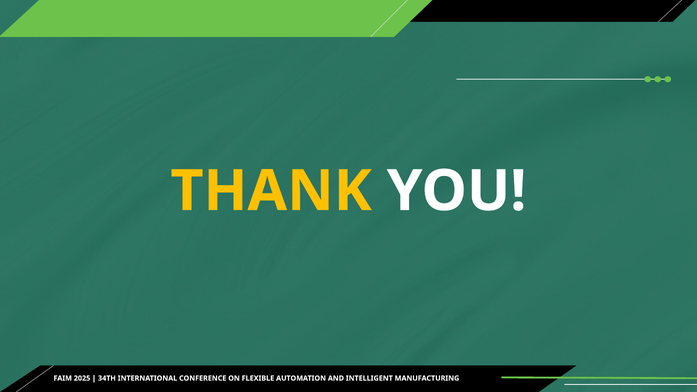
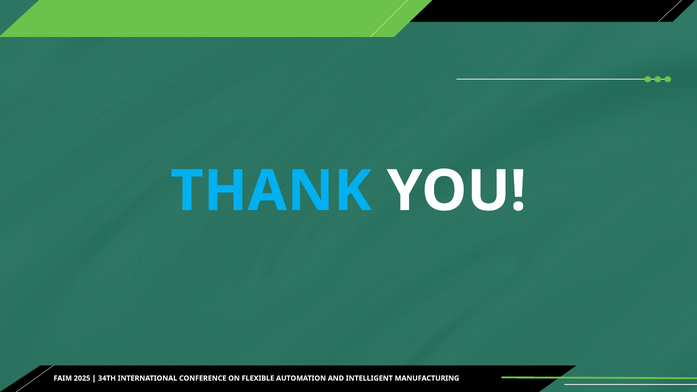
THANK colour: yellow -> light blue
